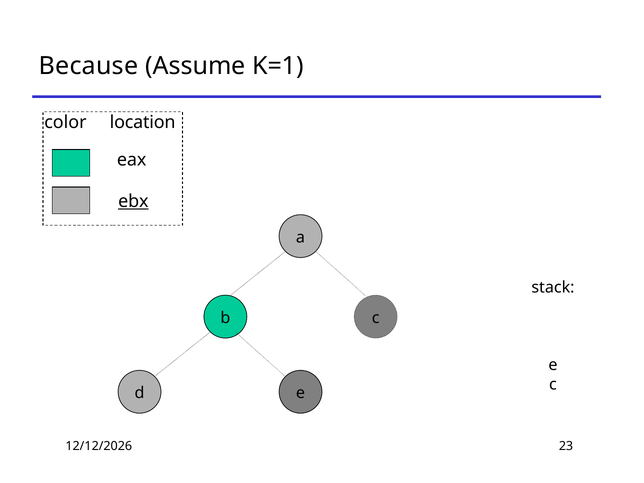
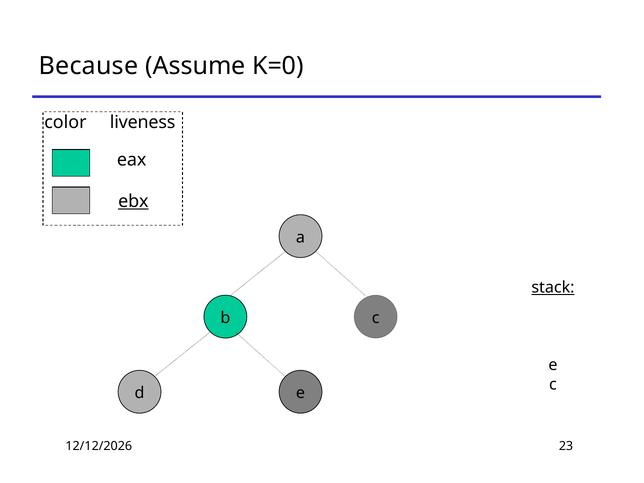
K=1: K=1 -> K=0
location: location -> liveness
stack underline: none -> present
